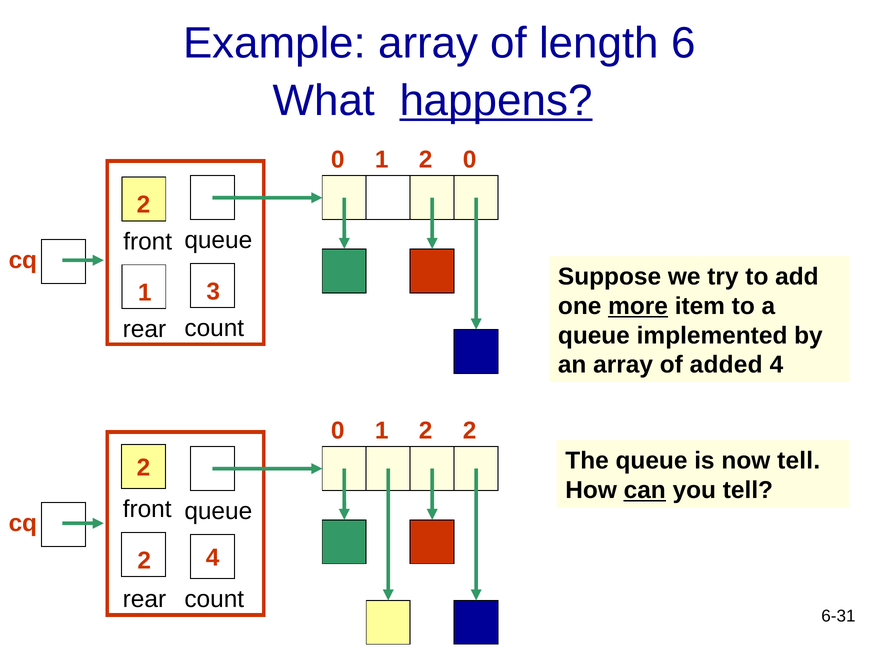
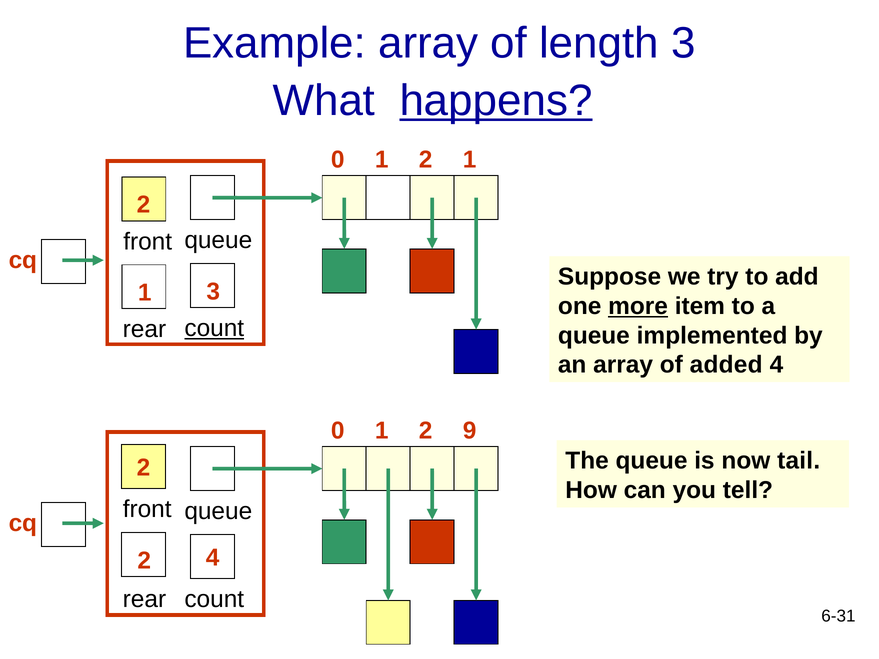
length 6: 6 -> 3
0 0: 0 -> 1
count at (214, 328) underline: none -> present
2 at (470, 431): 2 -> 9
now tell: tell -> tail
can underline: present -> none
